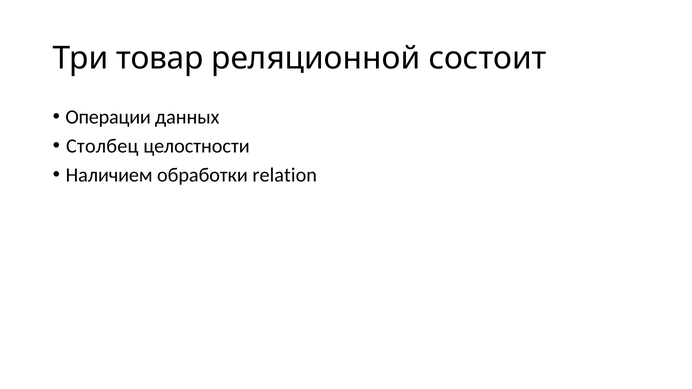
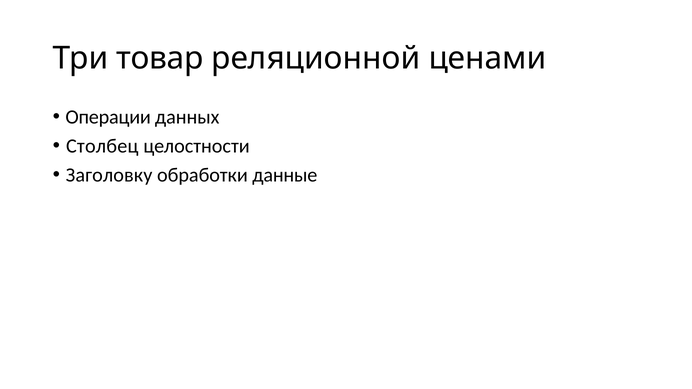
состоит: состоит -> ценами
Наличием: Наличием -> Заголовку
relation: relation -> данные
